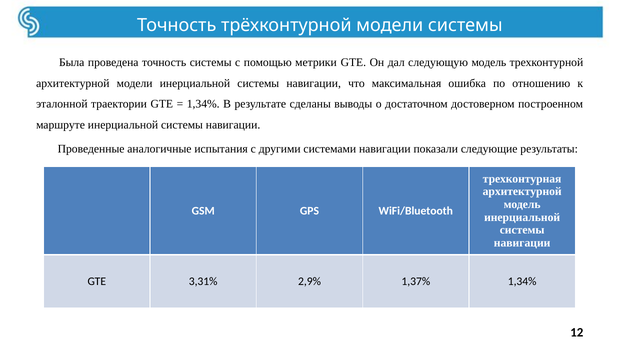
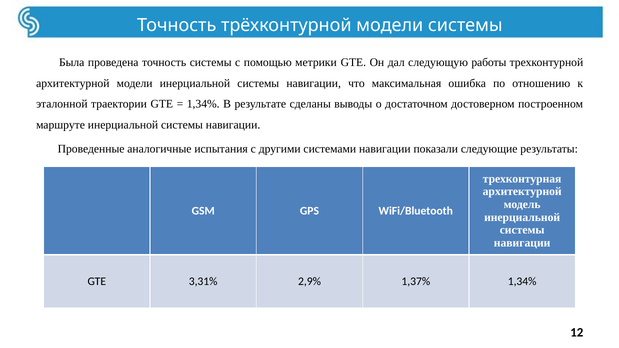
следующую модель: модель -> работы
